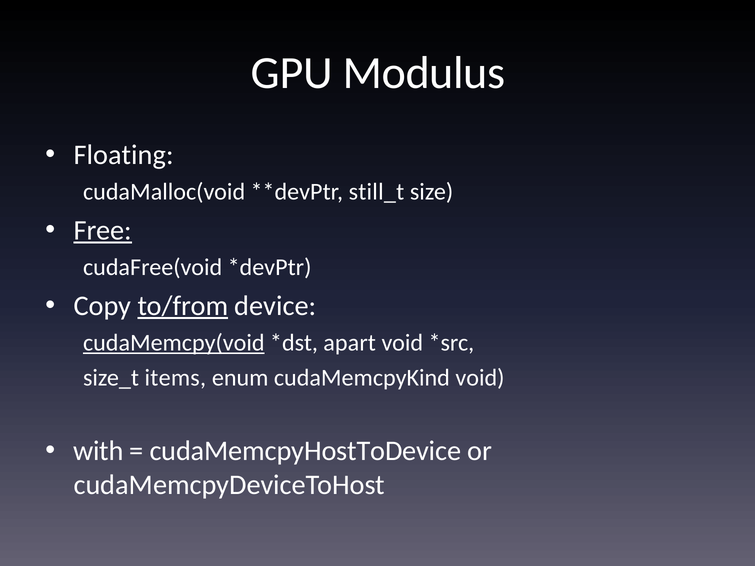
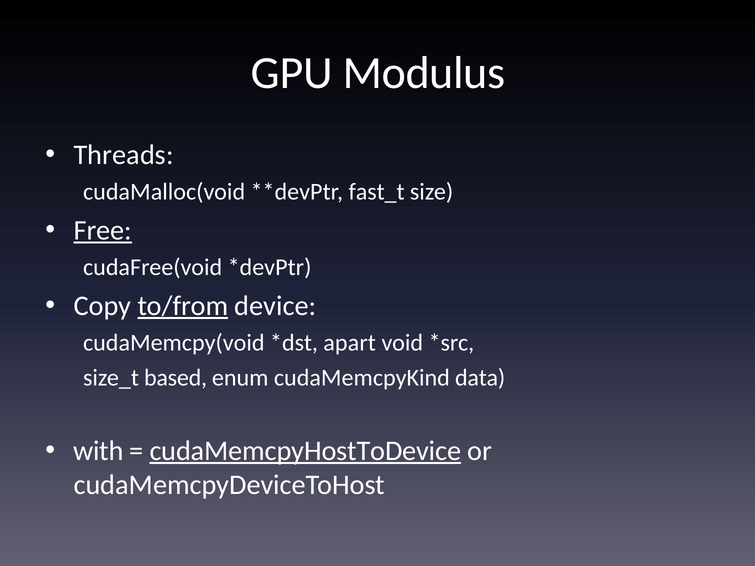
Floating: Floating -> Threads
still_t: still_t -> fast_t
cudaMemcpy(void underline: present -> none
items: items -> based
cudaMemcpyKind void: void -> data
cudaMemcpyHostToDevice underline: none -> present
